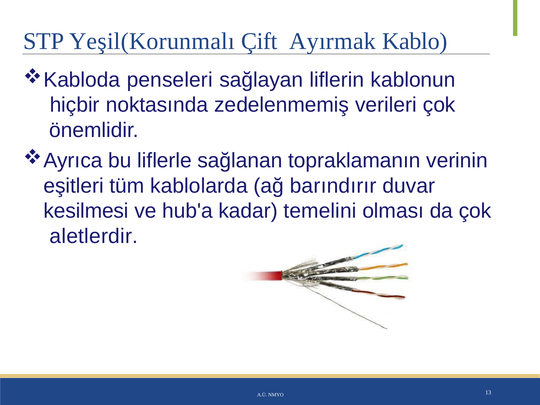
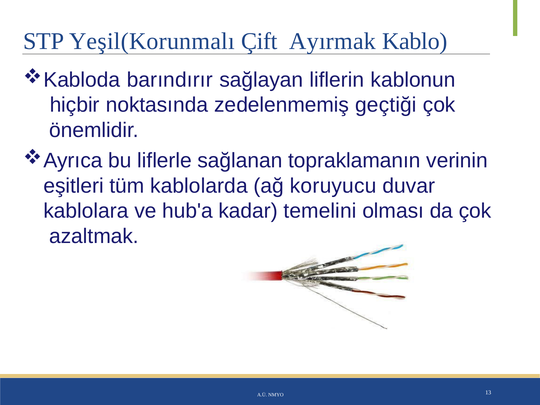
penseleri: penseleri -> barındırır
verileri: verileri -> geçtiği
barındırır: barındırır -> koruyucu
kesilmesi: kesilmesi -> kablolara
aletlerdir: aletlerdir -> azaltmak
